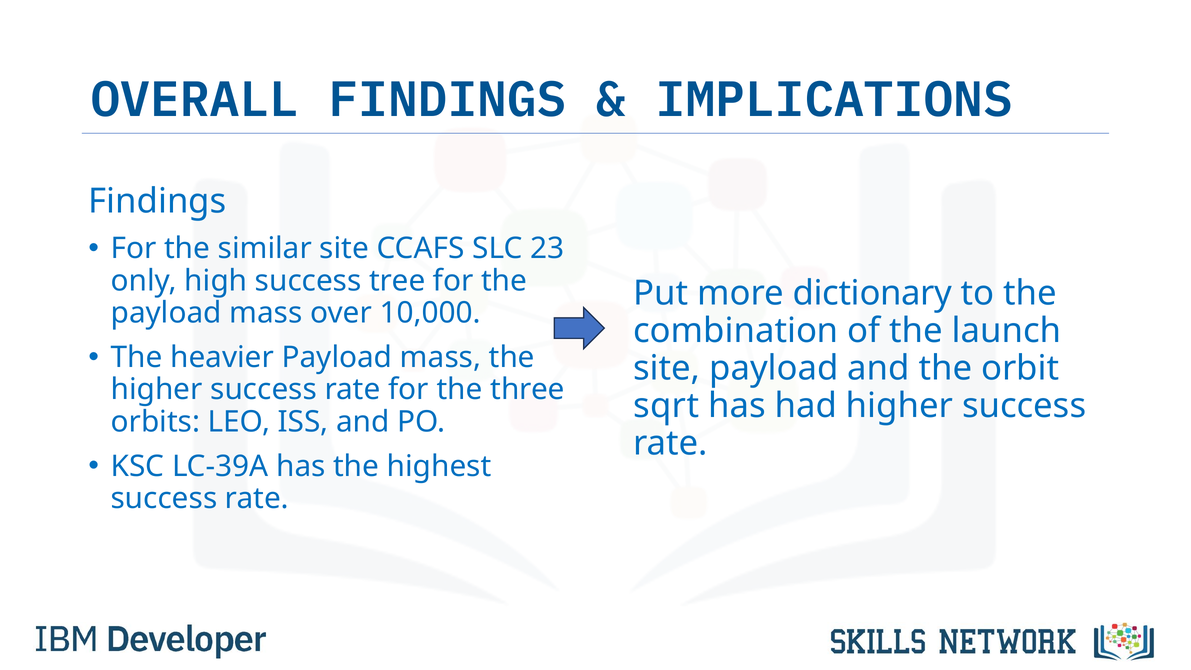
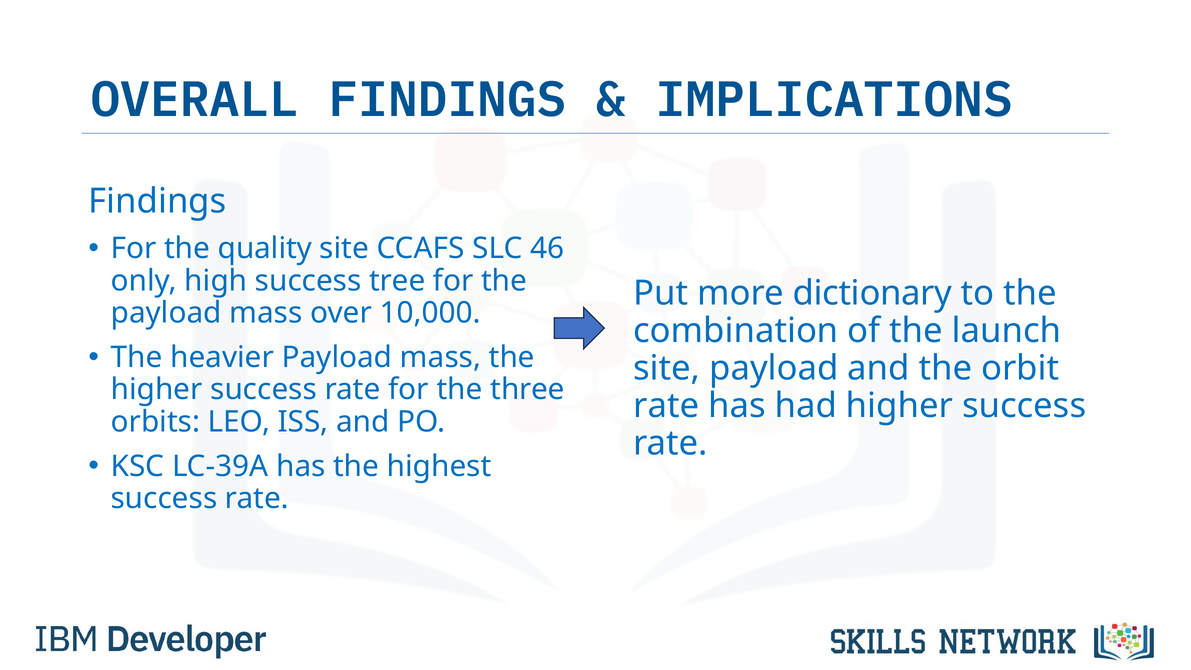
similar: similar -> quality
23: 23 -> 46
sqrt at (666, 406): sqrt -> rate
